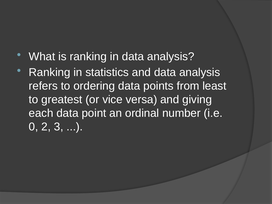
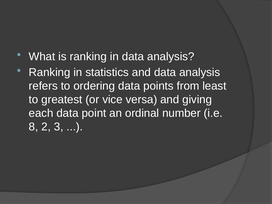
0: 0 -> 8
